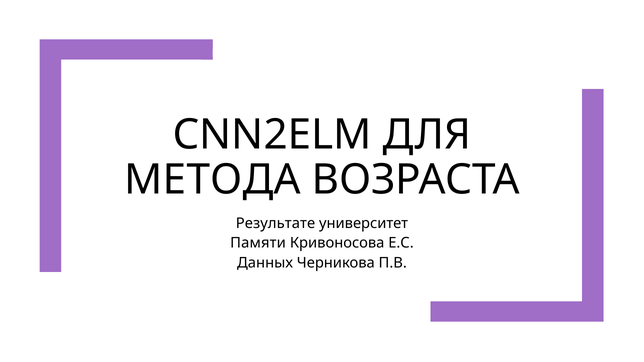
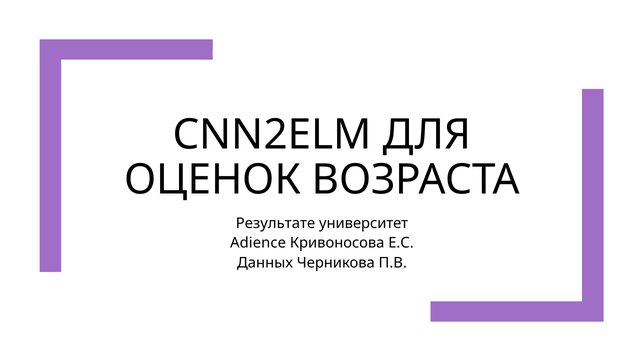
МЕТОДА: МЕТОДА -> ОЦЕНОК
Памяти: Памяти -> Adience
